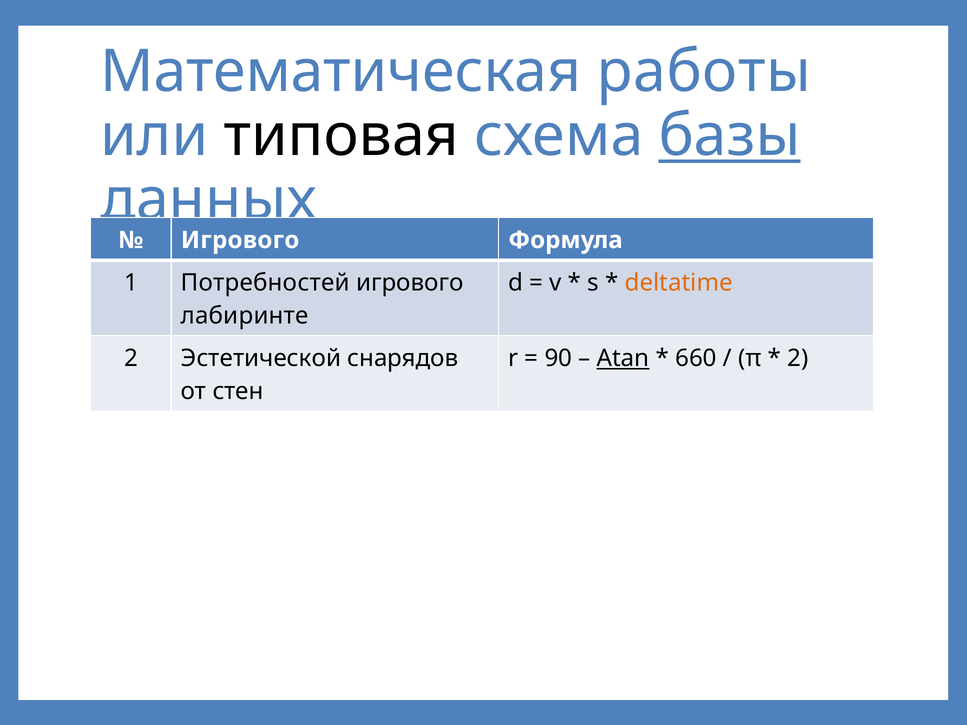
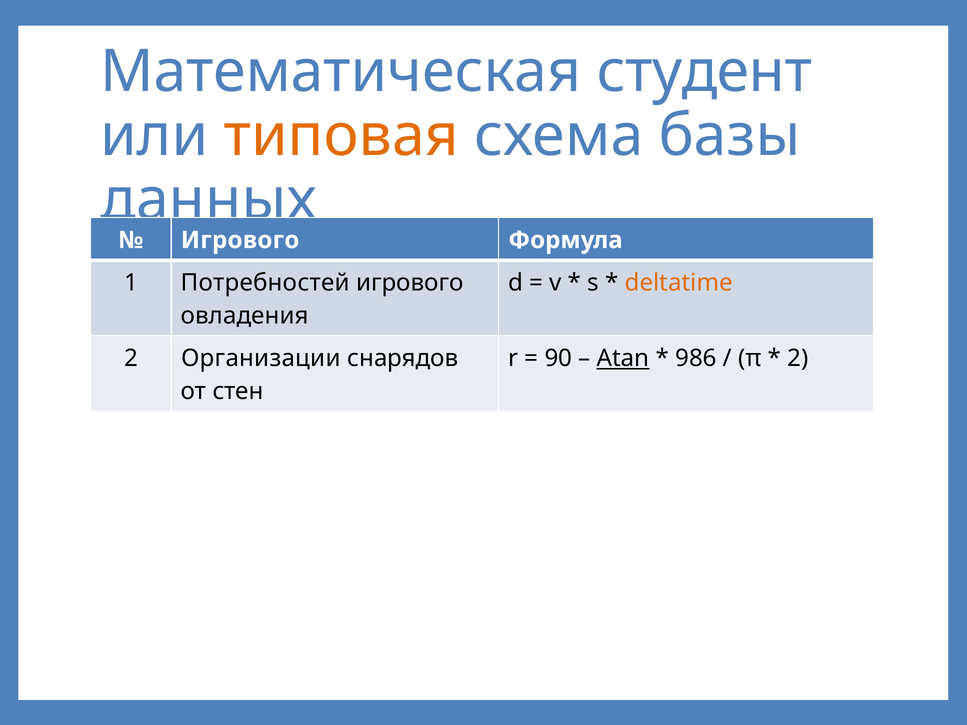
работы: работы -> студент
типовая colour: black -> orange
базы underline: present -> none
лабиринте: лабиринте -> овладения
Эстетической: Эстетической -> Организации
660: 660 -> 986
